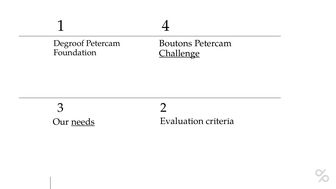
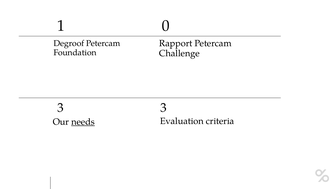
4: 4 -> 0
Boutons: Boutons -> Rapport
Challenge underline: present -> none
3 2: 2 -> 3
